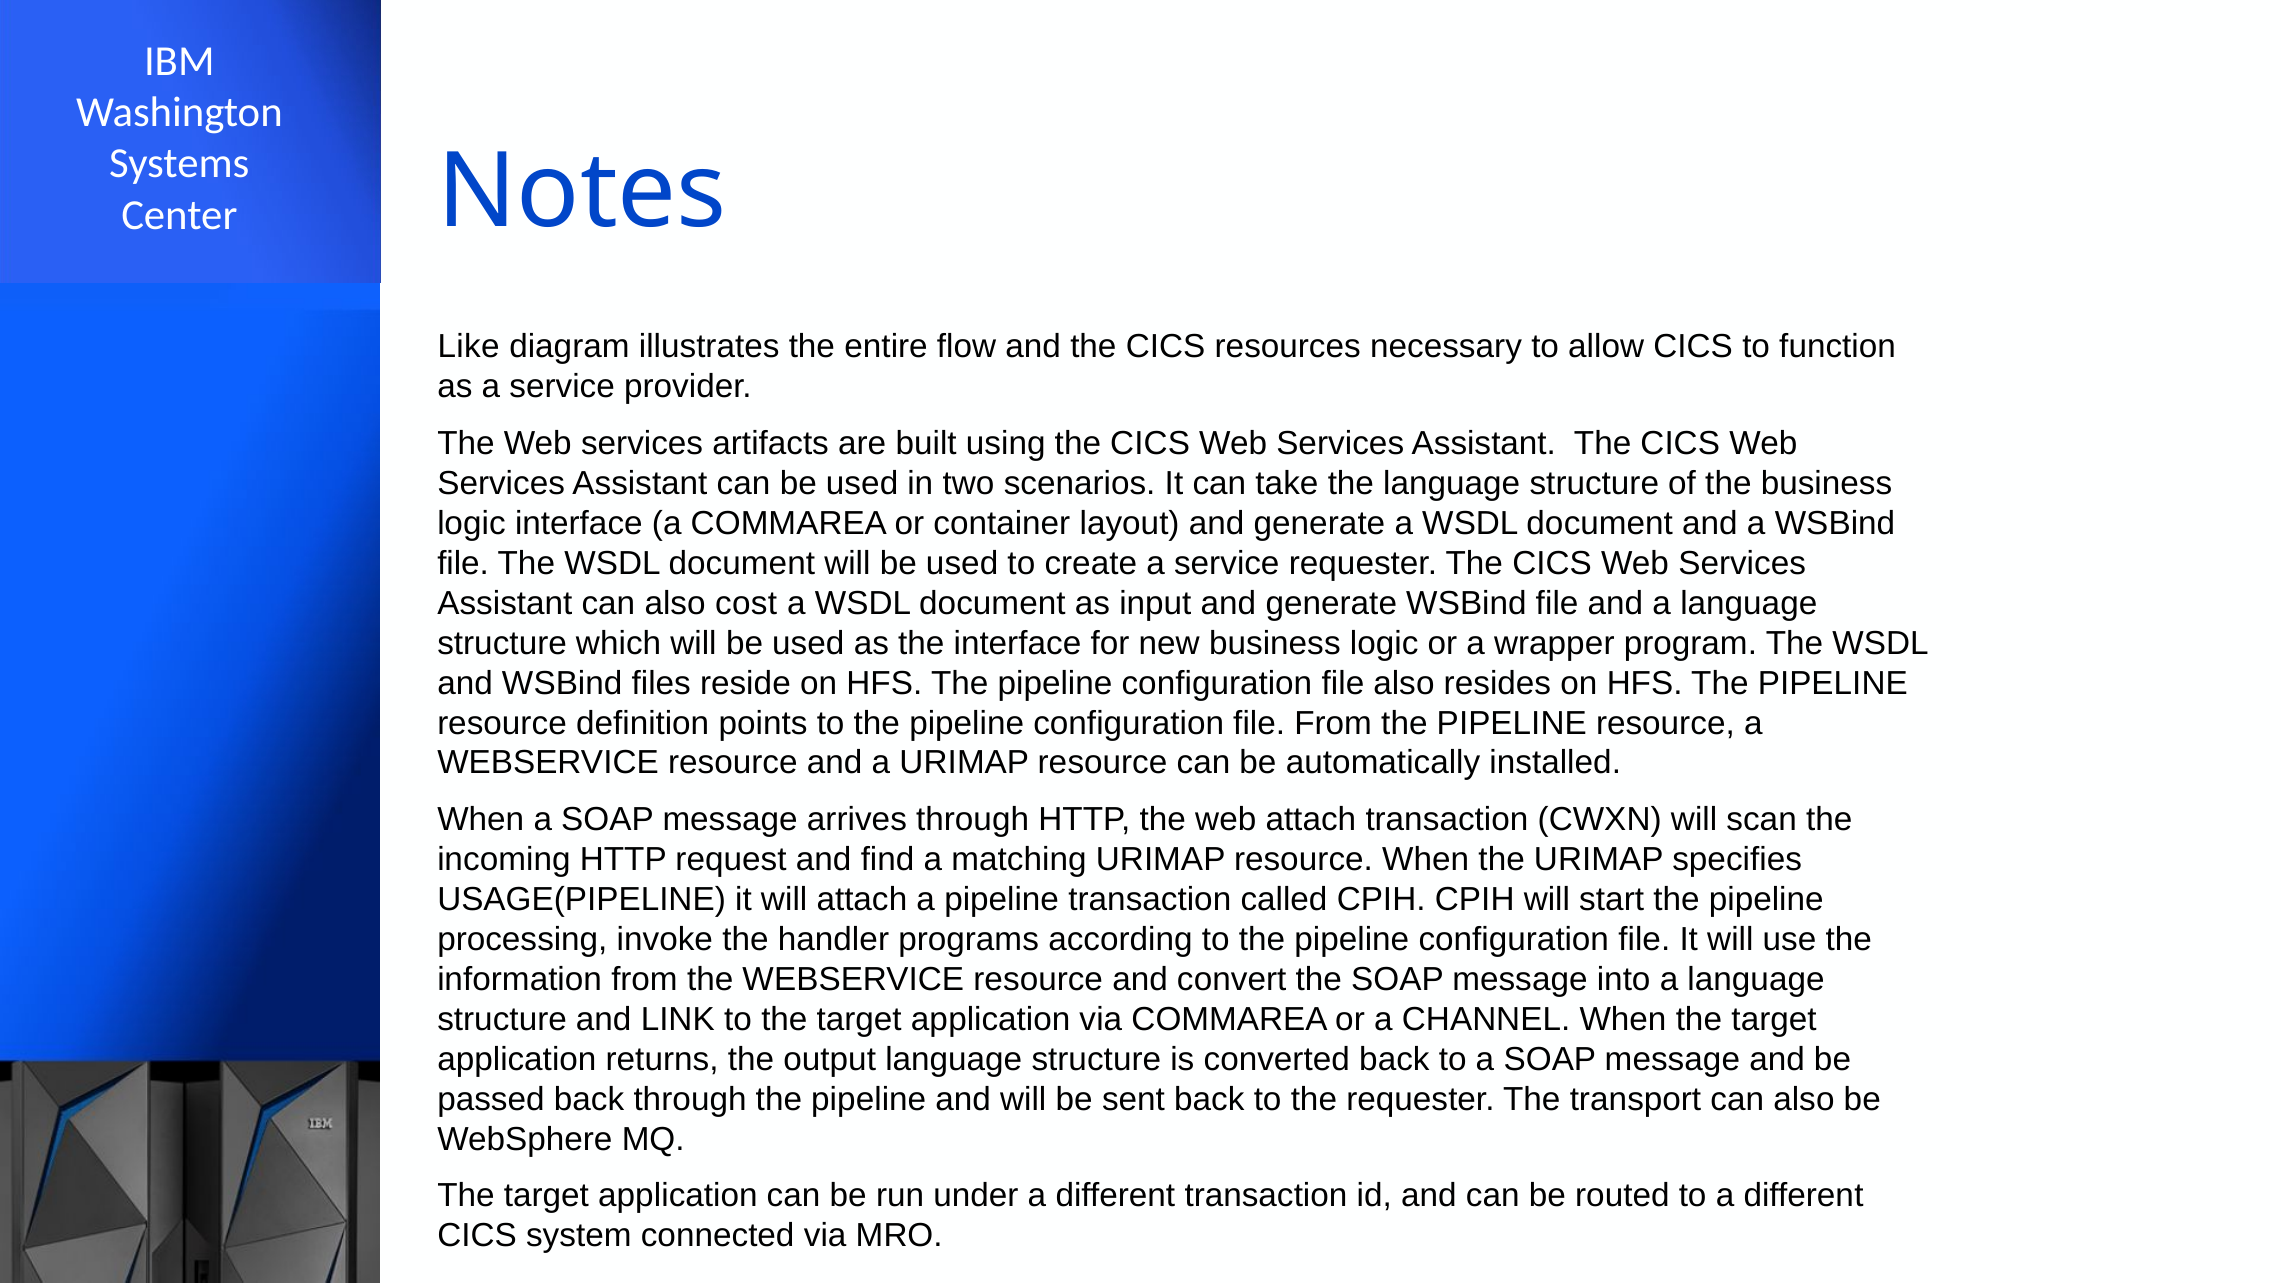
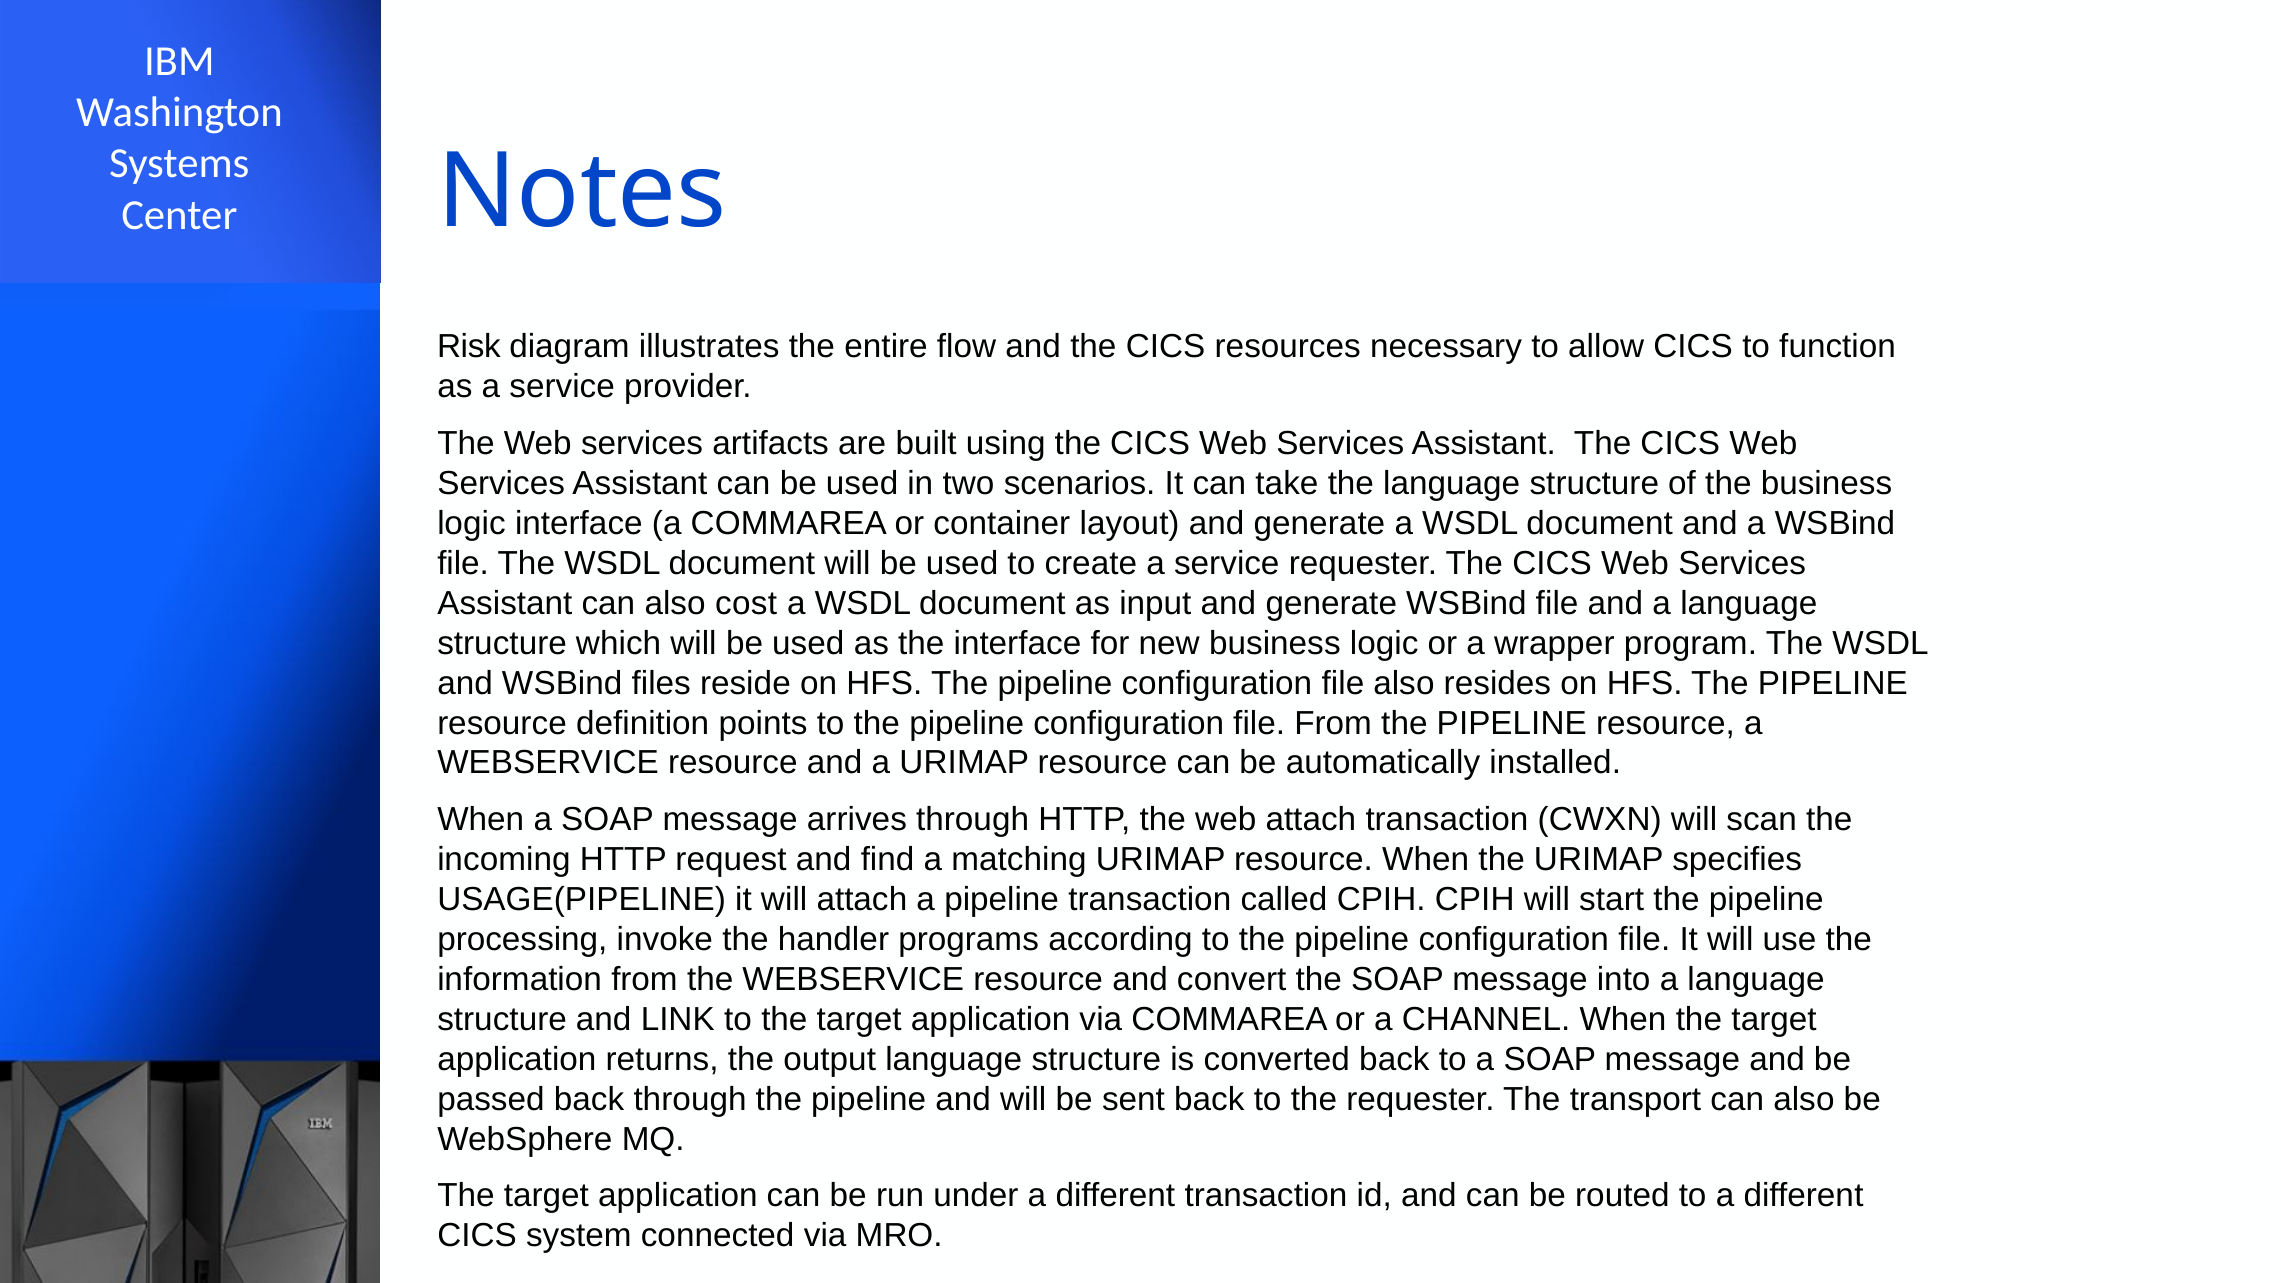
Like: Like -> Risk
